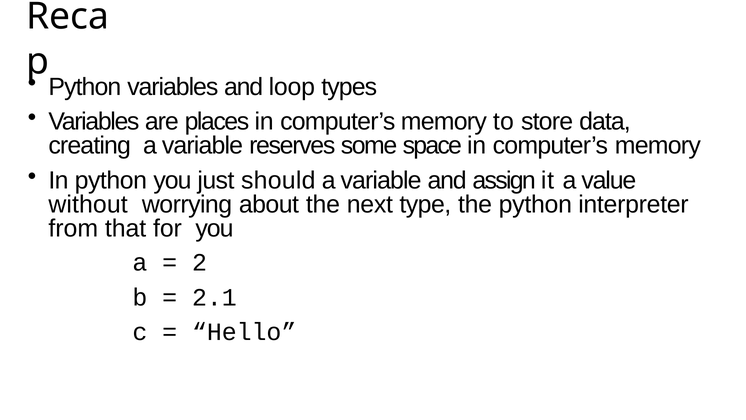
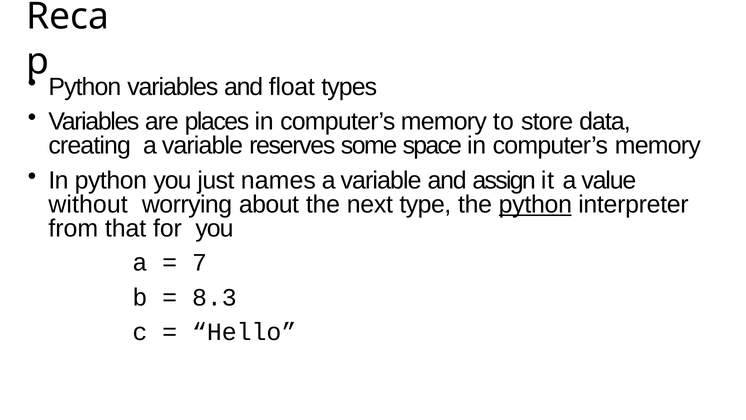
loop: loop -> float
should: should -> names
python at (535, 204) underline: none -> present
2: 2 -> 7
2.1: 2.1 -> 8.3
